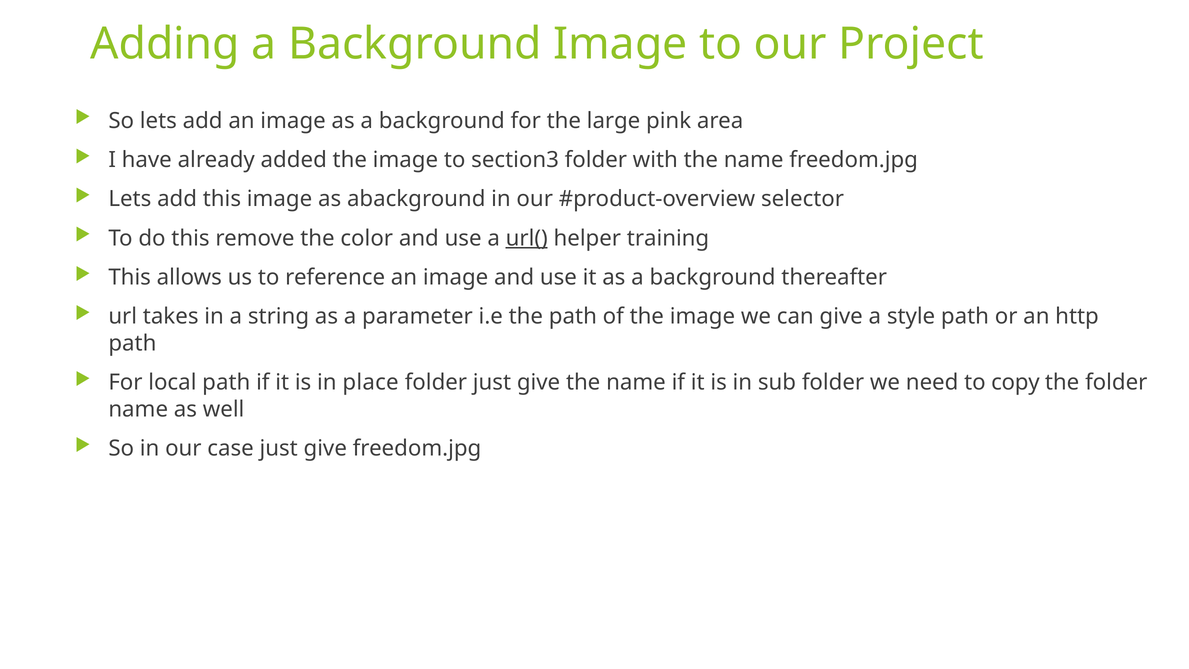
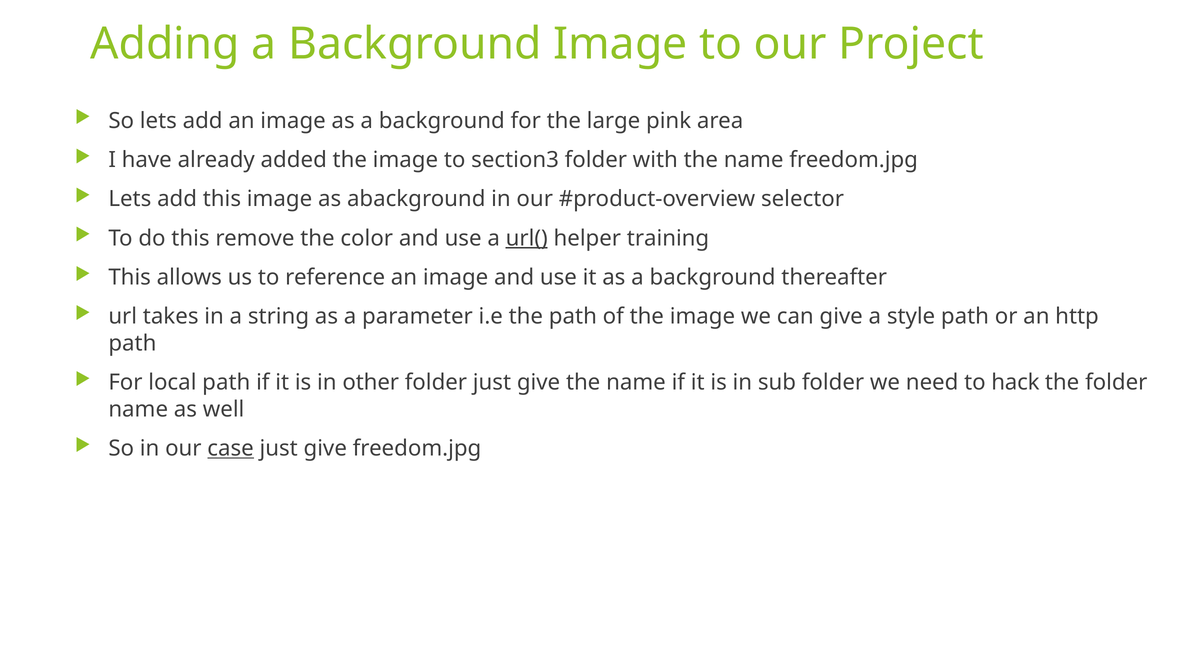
place: place -> other
copy: copy -> hack
case underline: none -> present
